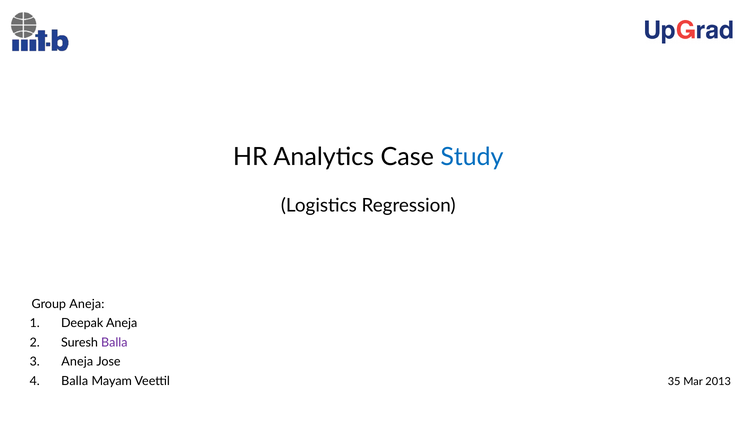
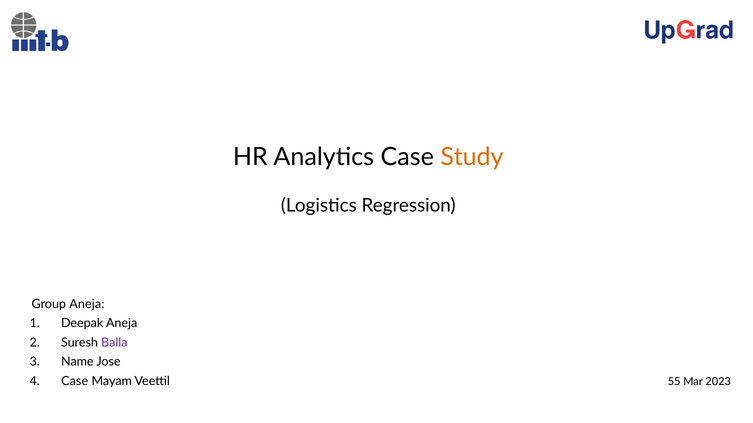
Study colour: blue -> orange
Aneja at (77, 362): Aneja -> Name
Balla at (75, 381): Balla -> Case
35: 35 -> 55
2013: 2013 -> 2023
